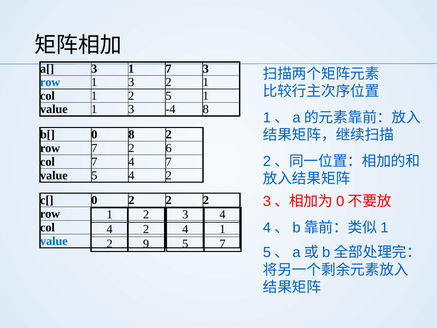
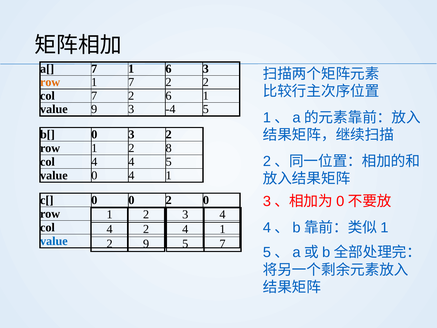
a[ 3: 3 -> 7
7 at (168, 69): 7 -> 6
row at (50, 82) colour: blue -> orange
3 at (131, 82): 3 -> 7
1 at (206, 82): 1 -> 2
col 1: 1 -> 7
2 5: 5 -> 6
1 at (94, 109): 1 -> 9
-4 8: 8 -> 5
0 8: 8 -> 3
7 at (94, 148): 7 -> 1
6: 6 -> 8
col 7: 7 -> 4
7 at (169, 162): 7 -> 5
value 5: 5 -> 0
2 at (169, 175): 2 -> 1
0 2: 2 -> 0
2 at (206, 200): 2 -> 0
